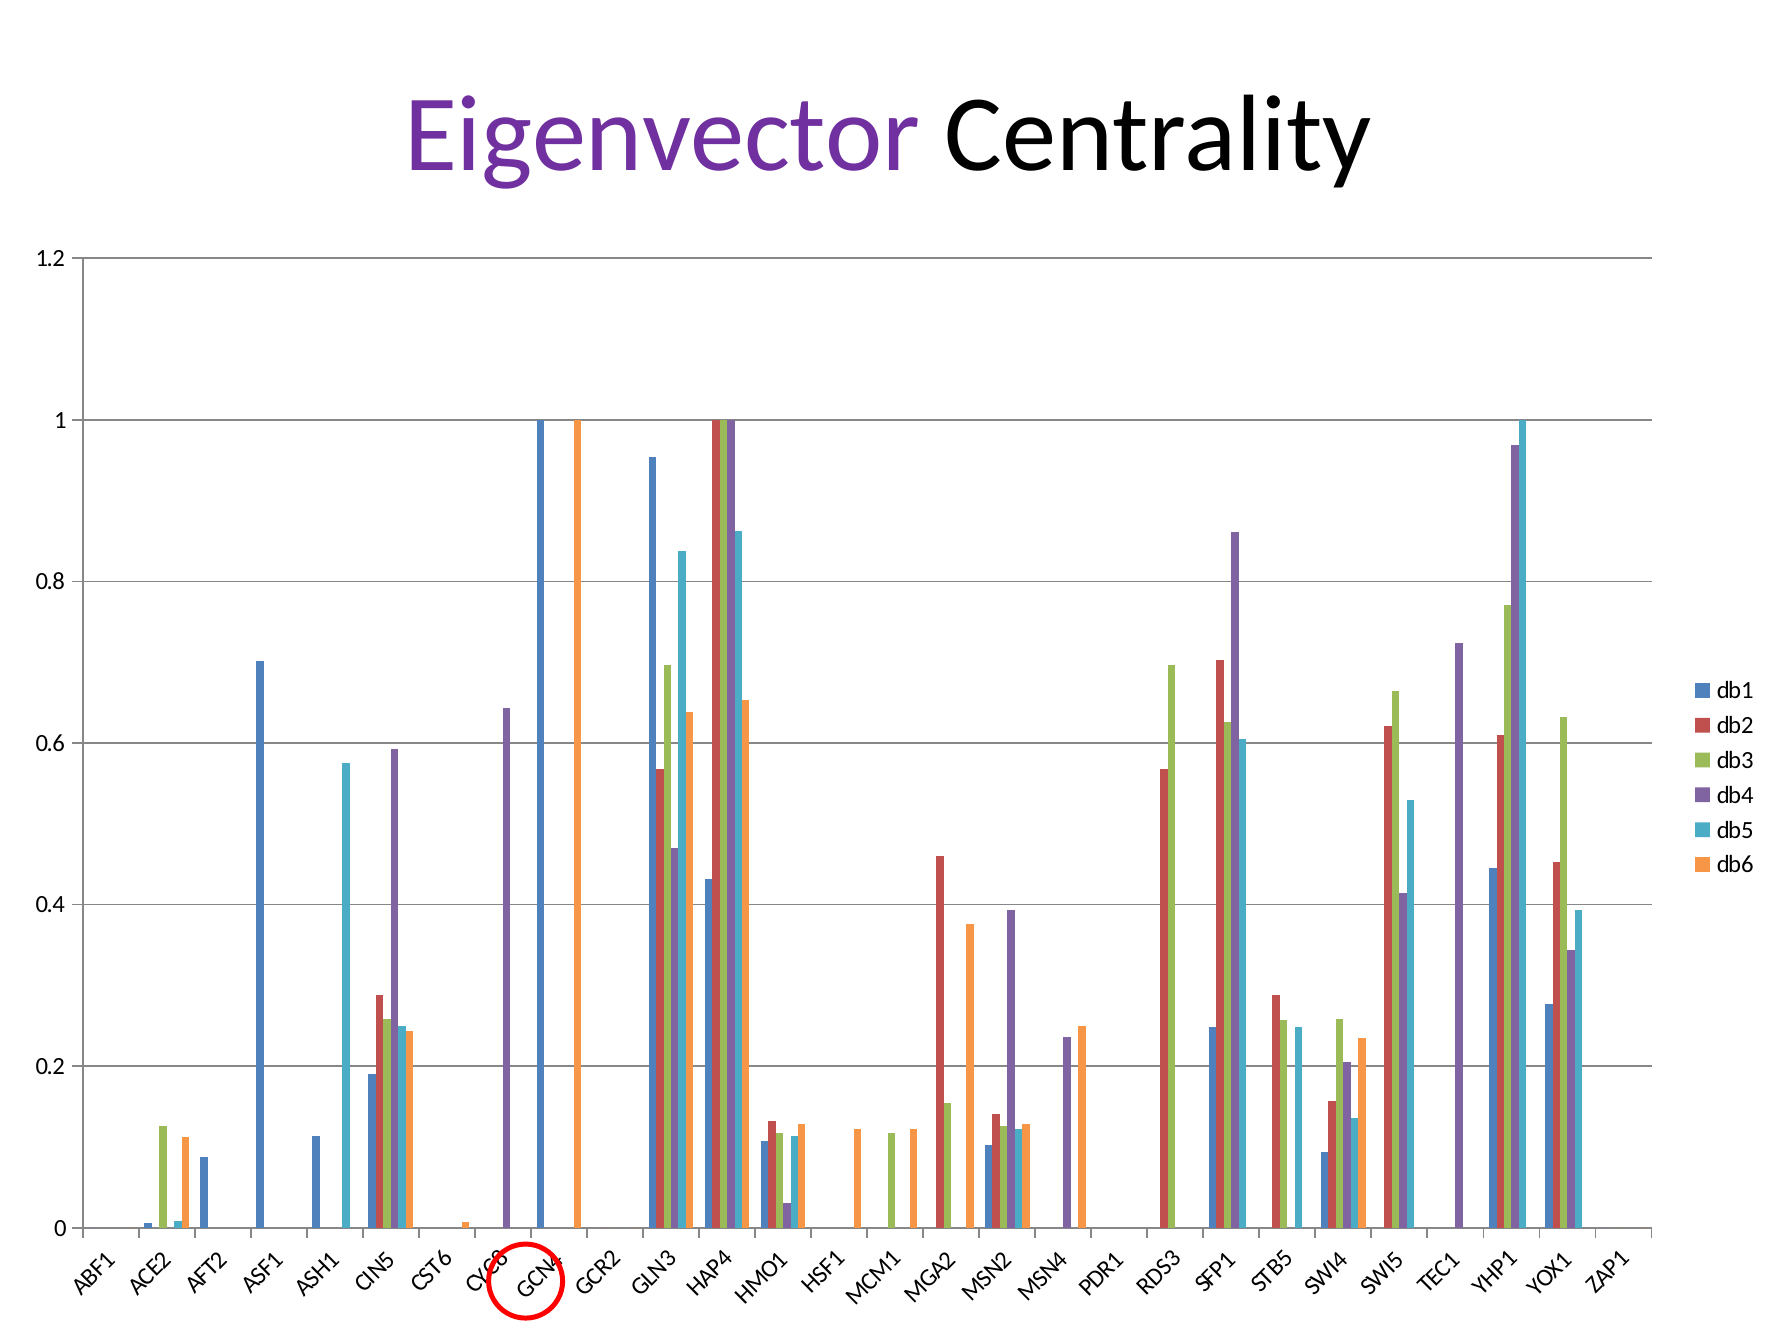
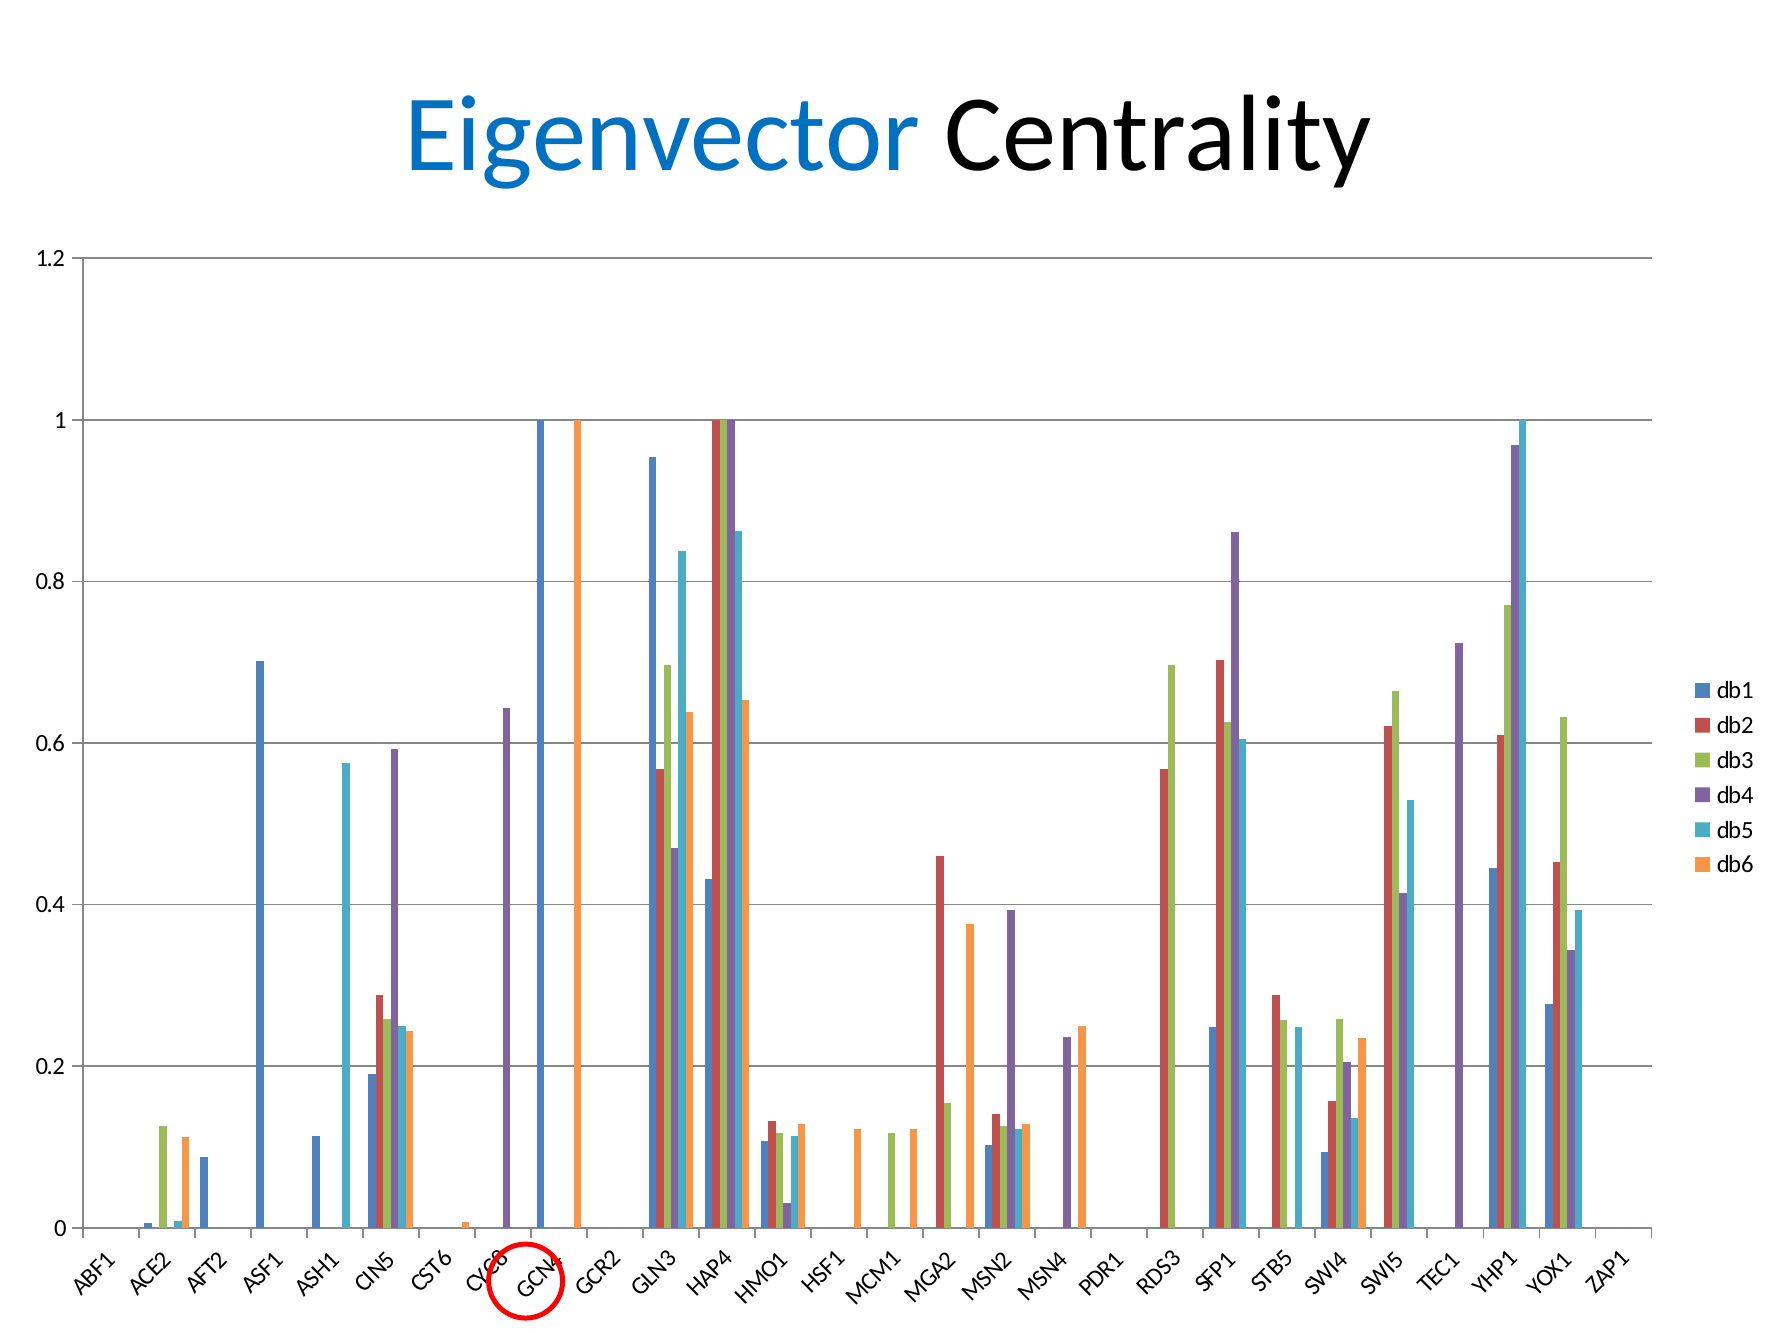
Eigenvector colour: purple -> blue
